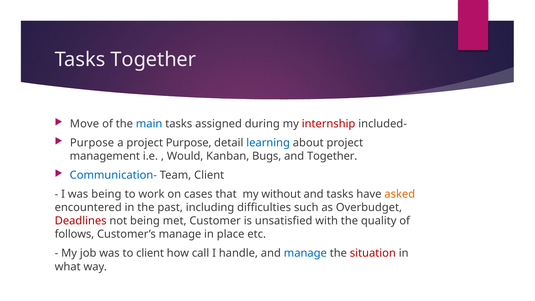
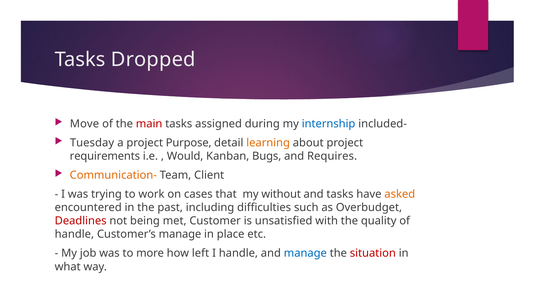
Tasks Together: Together -> Dropped
main colour: blue -> red
internship colour: red -> blue
Purpose at (92, 143): Purpose -> Tuesday
learning colour: blue -> orange
management: management -> requirements
and Together: Together -> Requires
Communication- colour: blue -> orange
was being: being -> trying
follows at (74, 234): follows -> handle
to client: client -> more
call: call -> left
